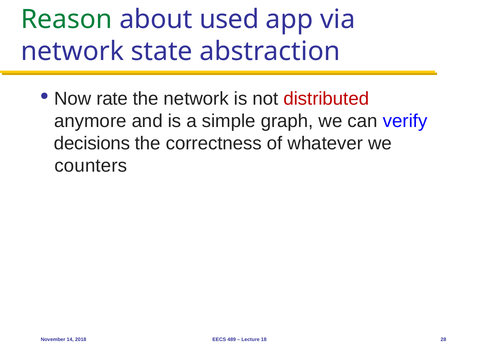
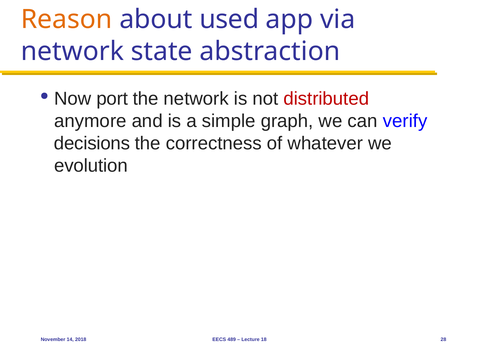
Reason colour: green -> orange
rate: rate -> port
counters: counters -> evolution
